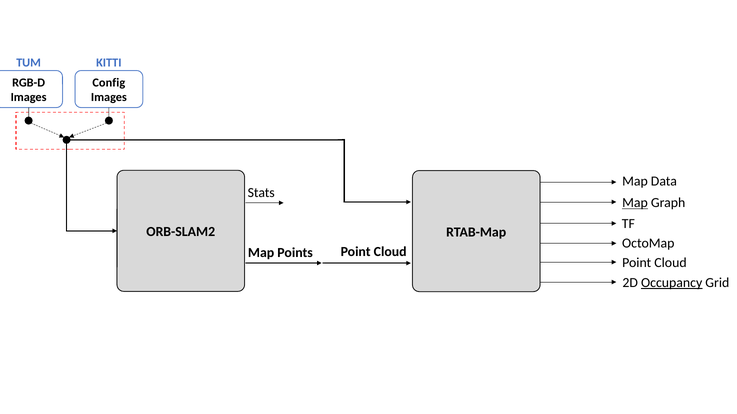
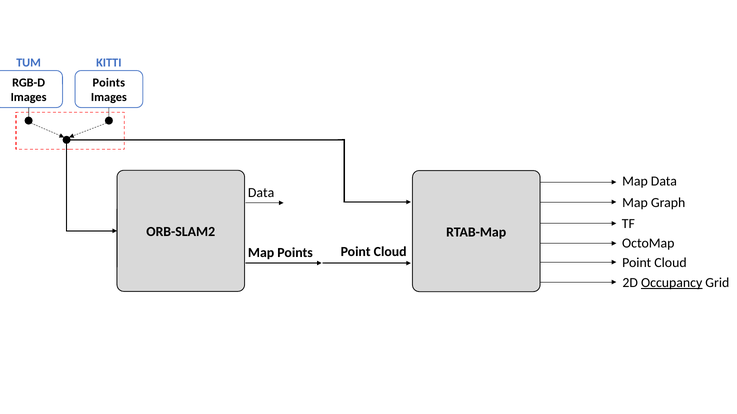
Config at (109, 83): Config -> Points
Stats at (261, 193): Stats -> Data
Map at (635, 203) underline: present -> none
